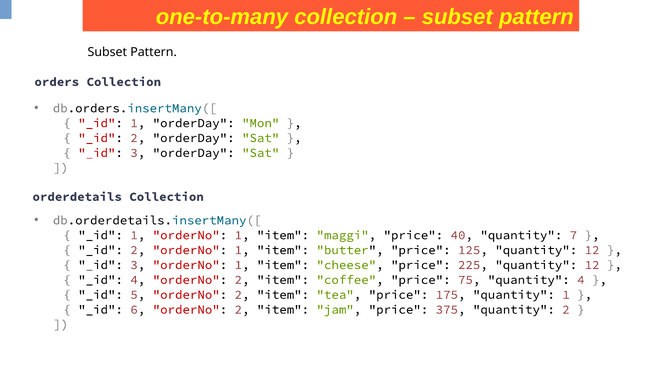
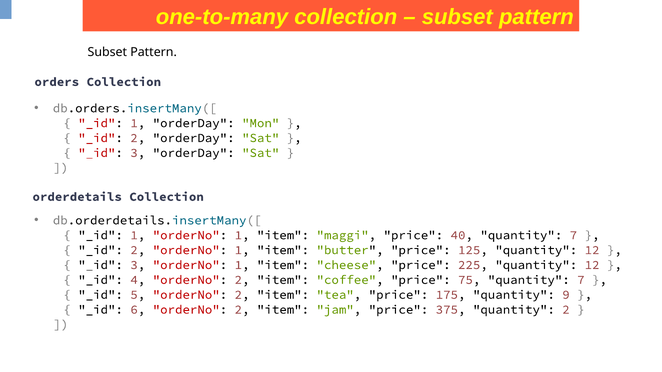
75 quantity 4: 4 -> 7
quantity 1: 1 -> 9
